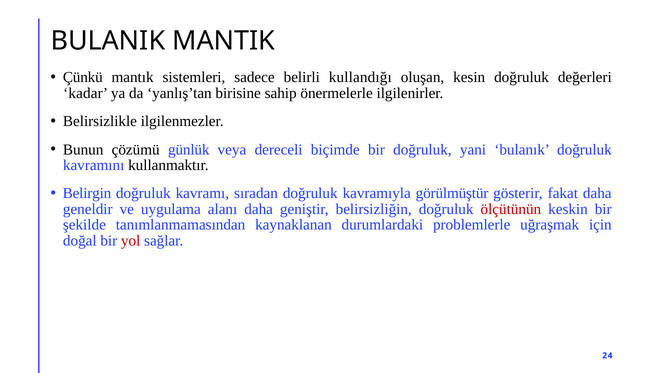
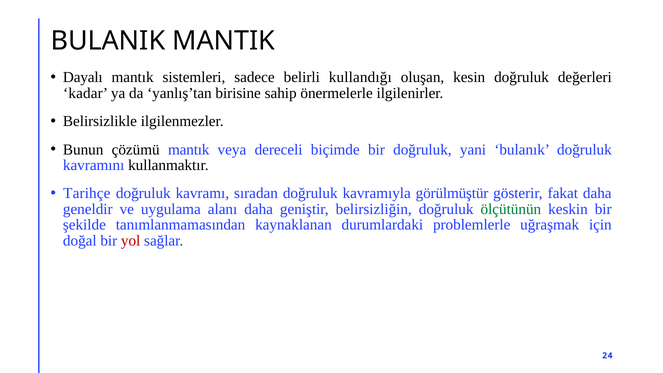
Çünkü: Çünkü -> Dayalı
çözümü günlük: günlük -> mantık
Belirgin: Belirgin -> Tarihçe
ölçütünün colour: red -> green
